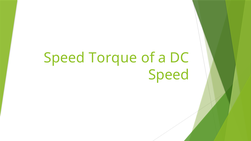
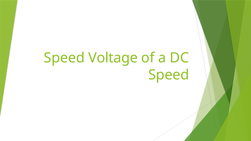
Torque: Torque -> Voltage
